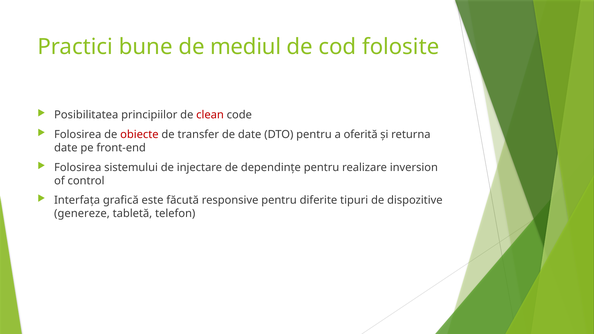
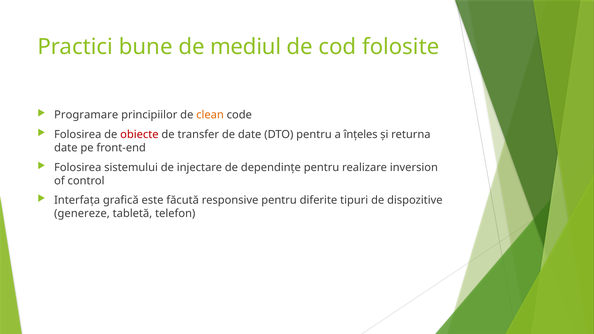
Posibilitatea: Posibilitatea -> Programare
clean colour: red -> orange
oferită: oferită -> înțeles
